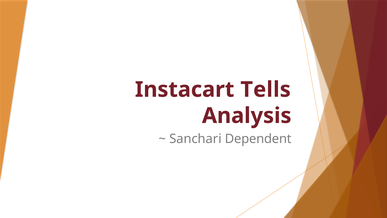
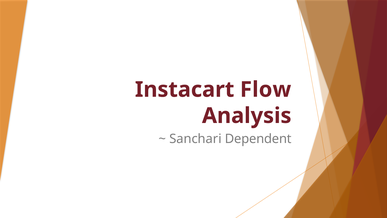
Tells: Tells -> Flow
